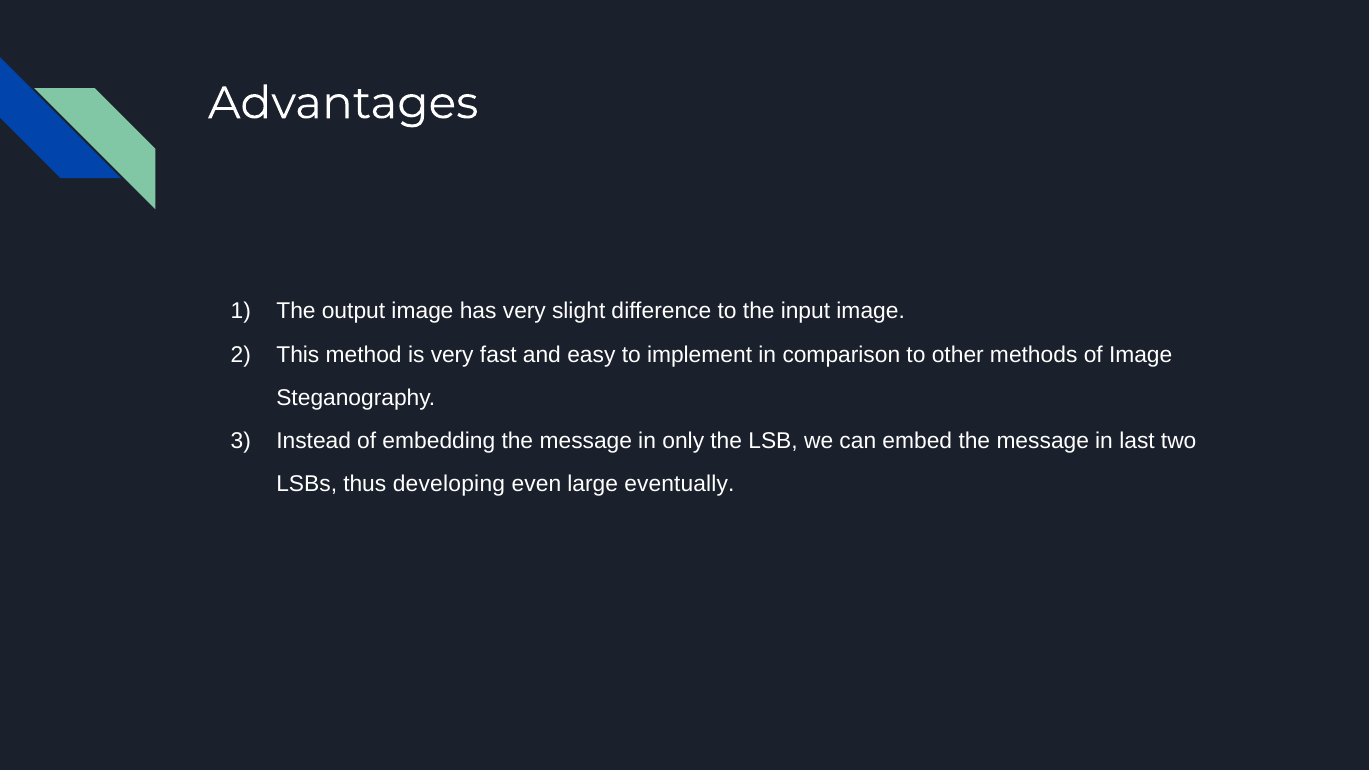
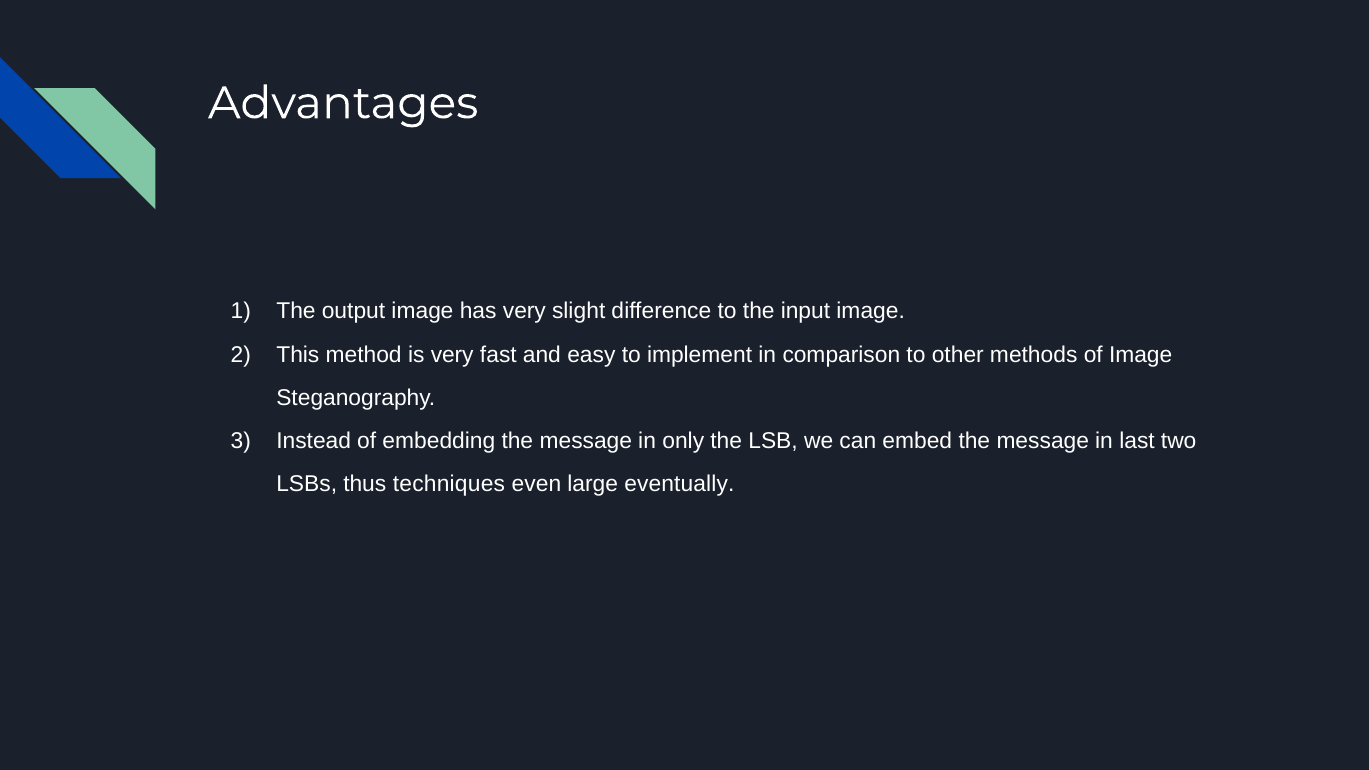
developing: developing -> techniques
